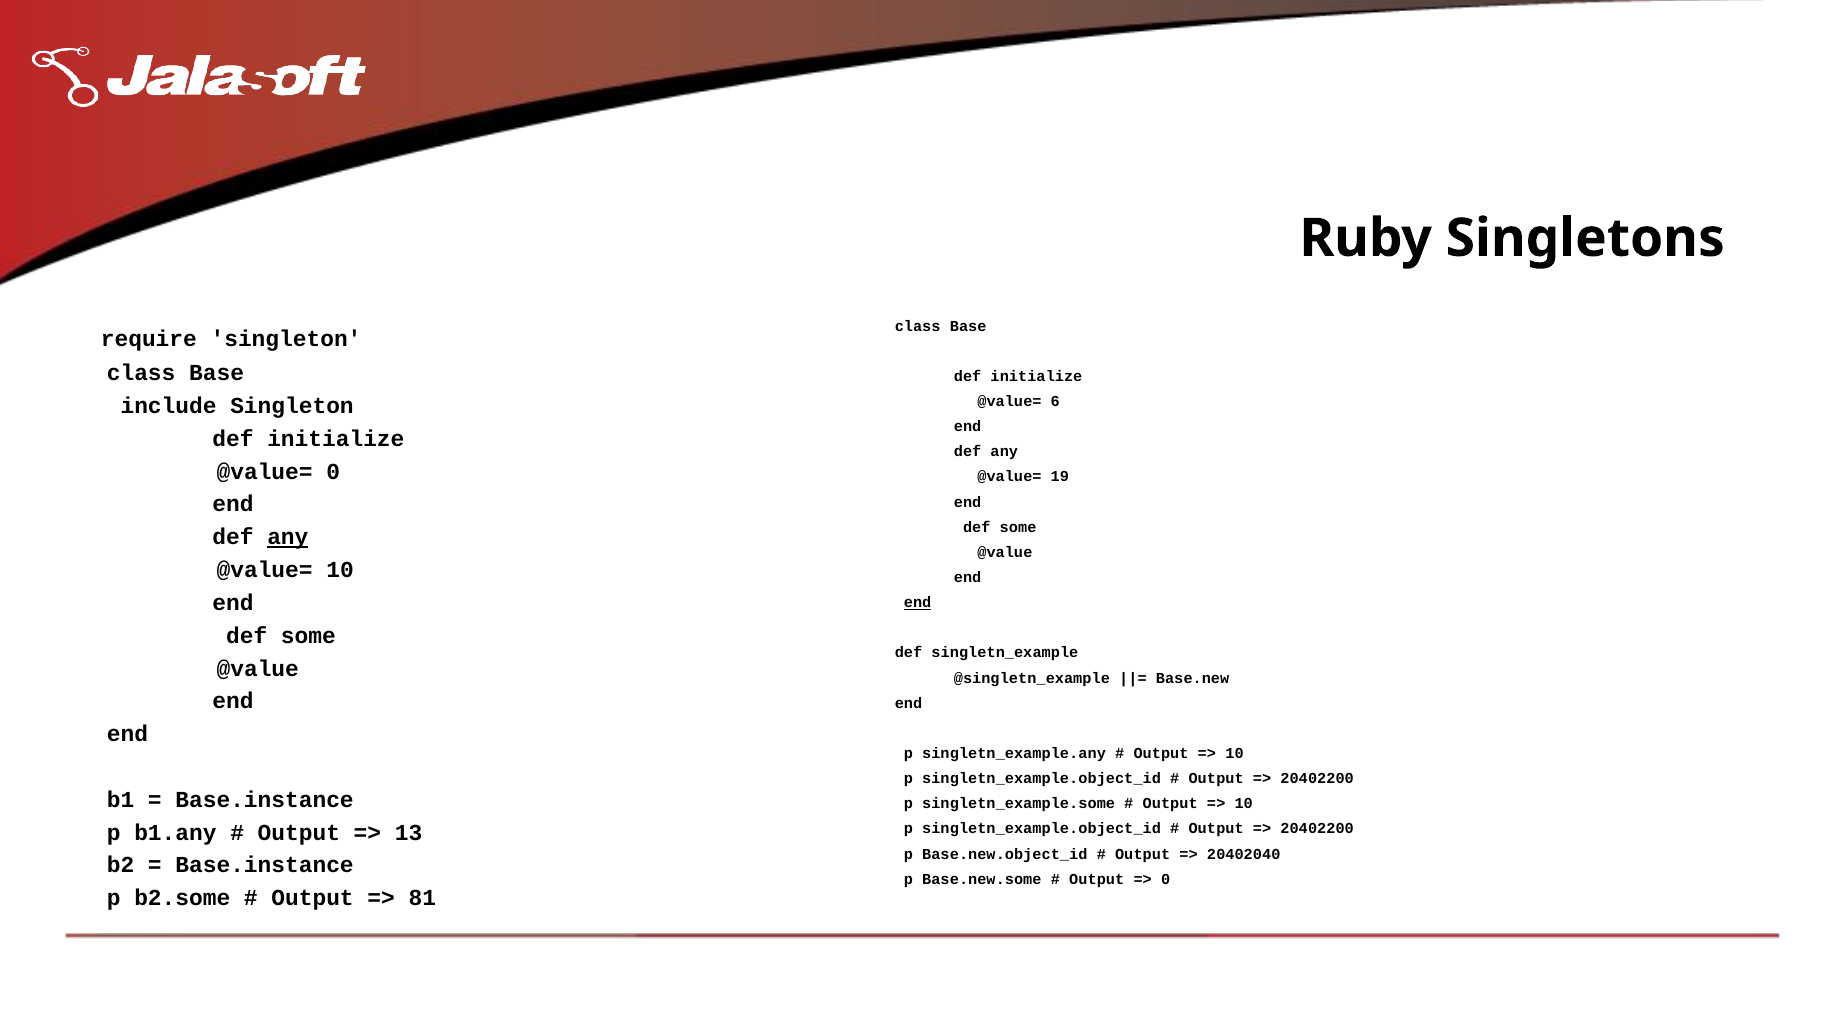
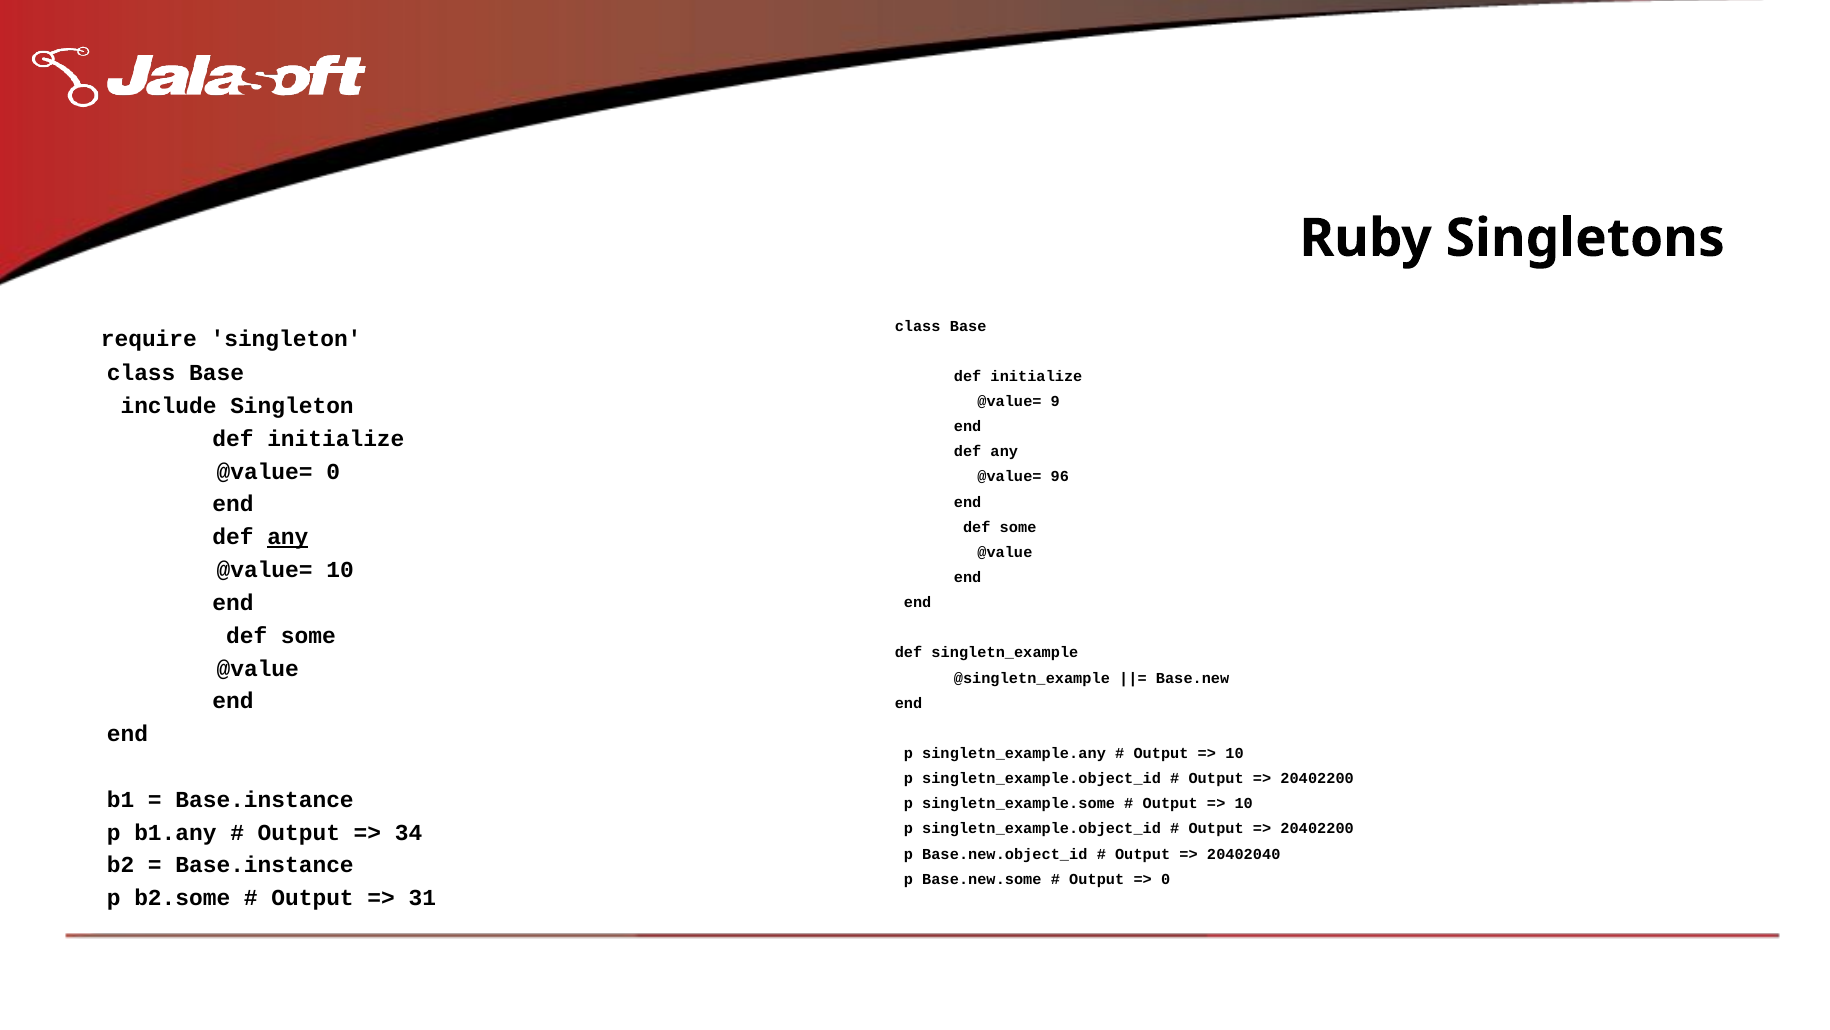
6: 6 -> 9
19: 19 -> 96
end at (918, 602) underline: present -> none
13: 13 -> 34
81: 81 -> 31
